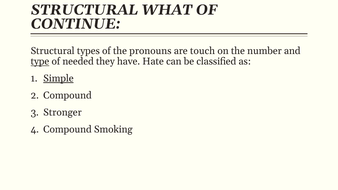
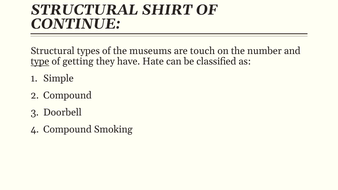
WHAT: WHAT -> SHIRT
pronouns: pronouns -> museums
needed: needed -> getting
Simple underline: present -> none
Stronger: Stronger -> Doorbell
